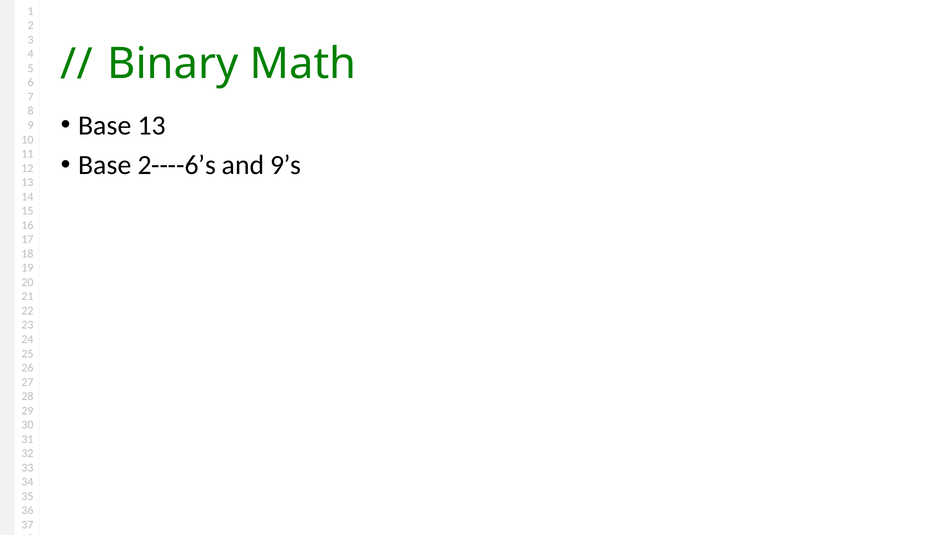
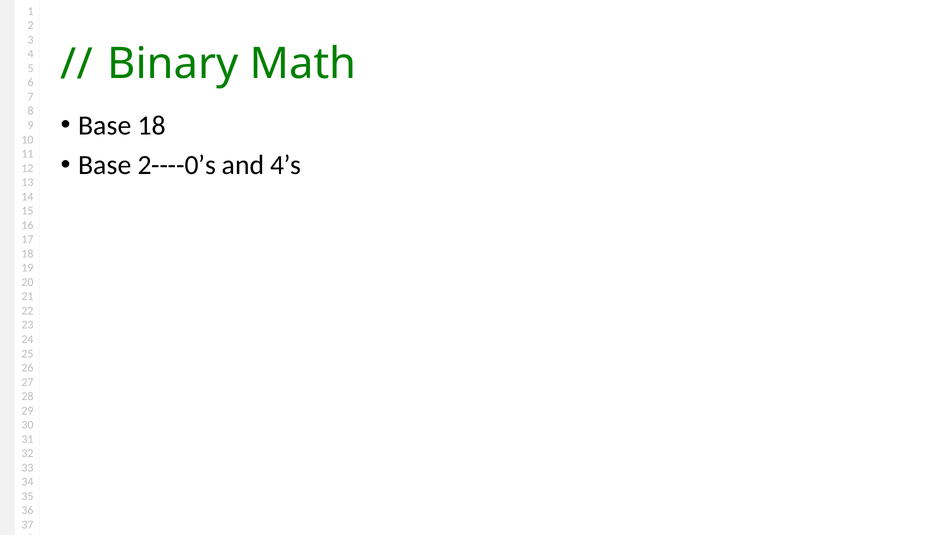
Base 13: 13 -> 18
2----6’s: 2----6’s -> 2----0’s
9’s: 9’s -> 4’s
